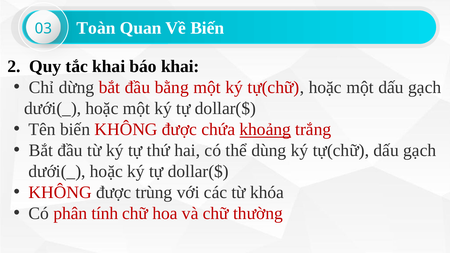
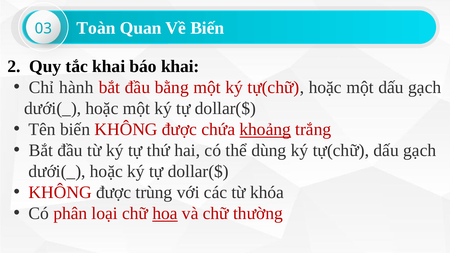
dừng: dừng -> hành
tính: tính -> loại
hoa underline: none -> present
